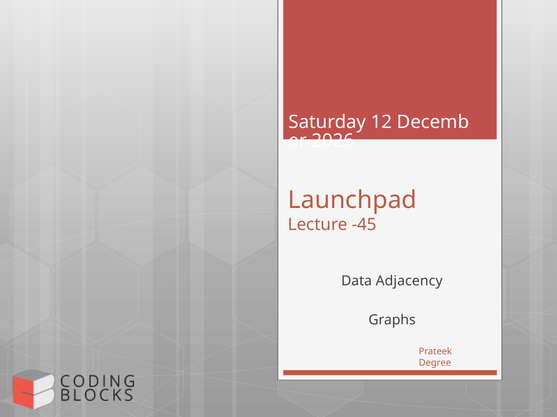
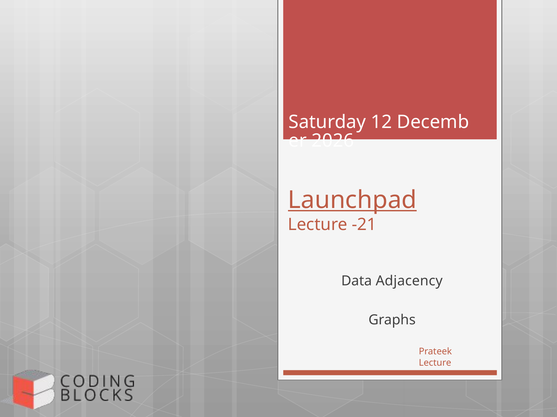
Launchpad underline: none -> present
-45: -45 -> -21
Degree at (435, 363): Degree -> Lecture
